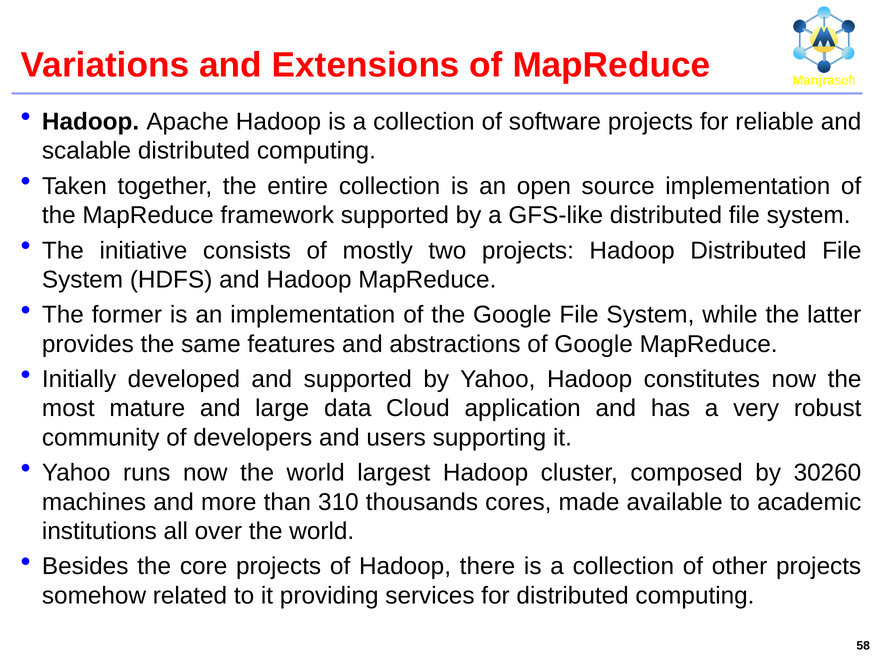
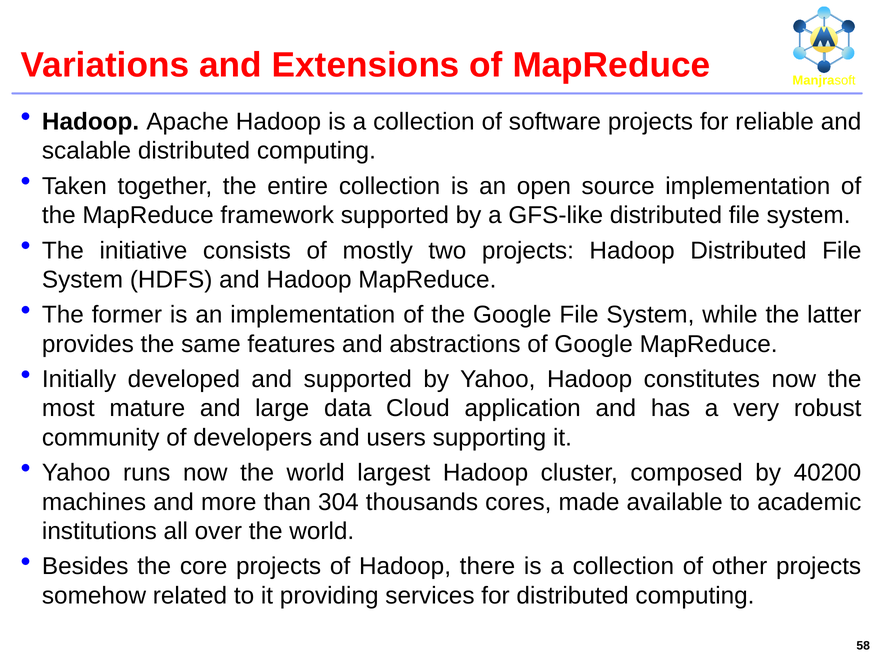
30260: 30260 -> 40200
310: 310 -> 304
